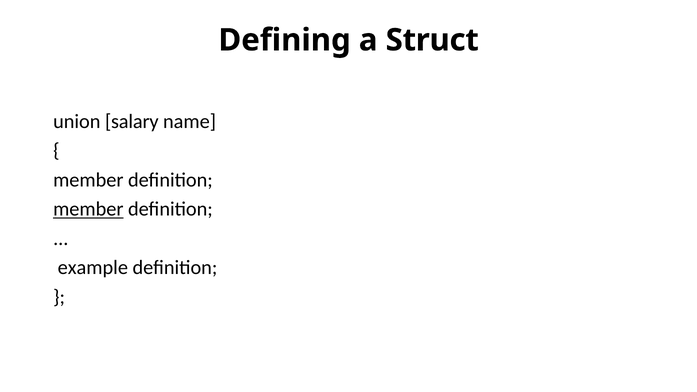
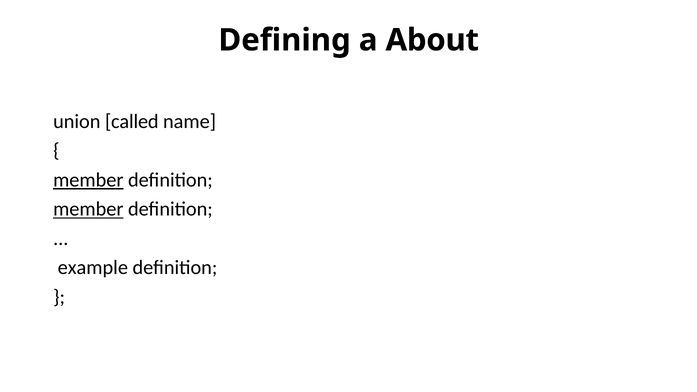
Struct: Struct -> About
salary: salary -> called
member at (88, 180) underline: none -> present
